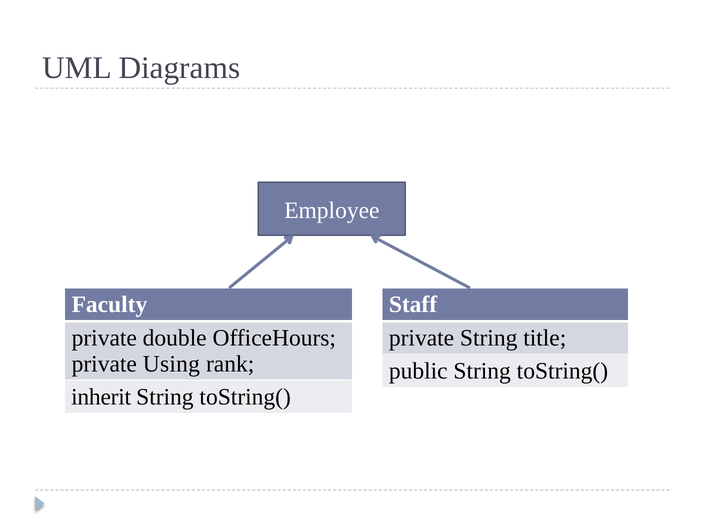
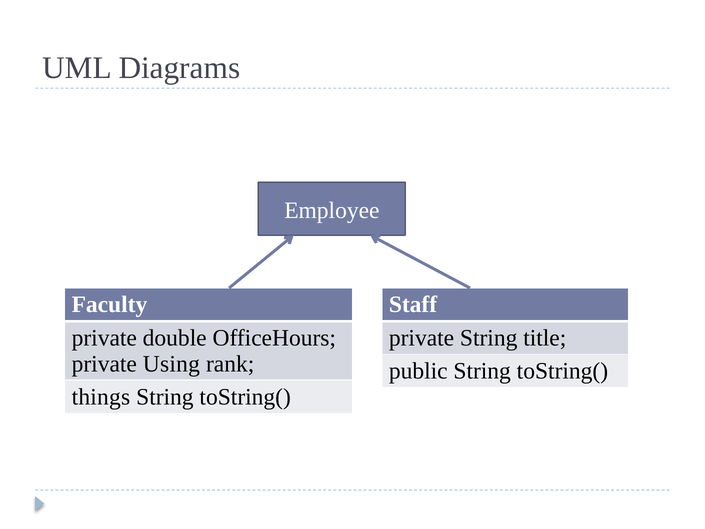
inherit: inherit -> things
